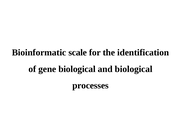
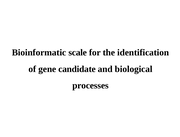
gene biological: biological -> candidate
